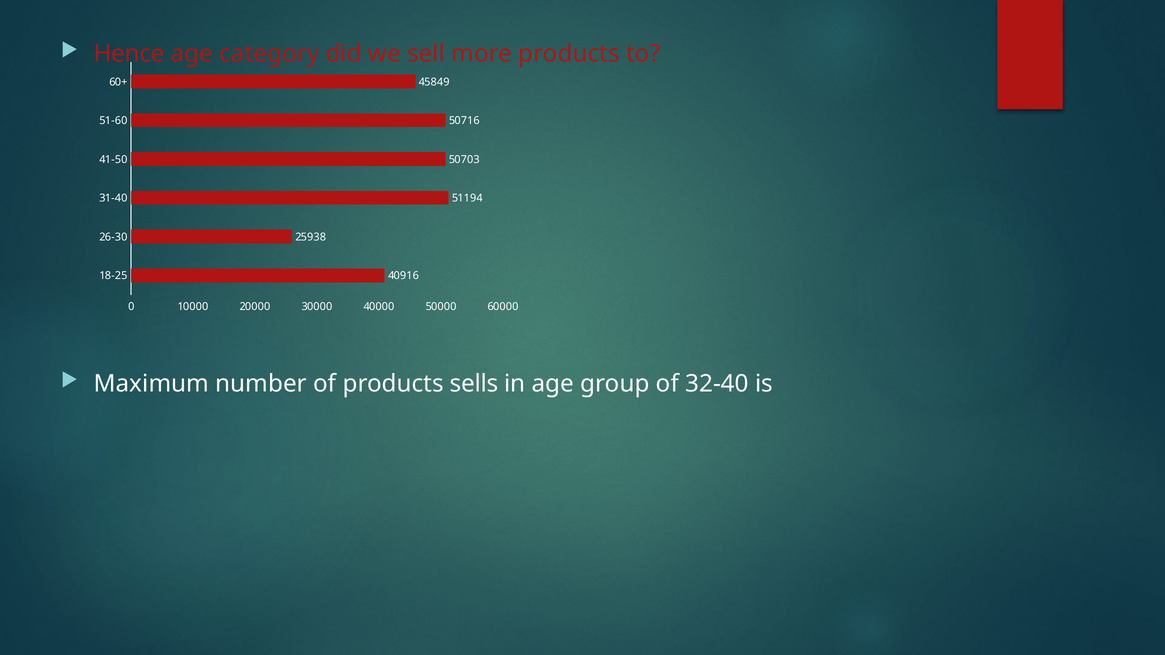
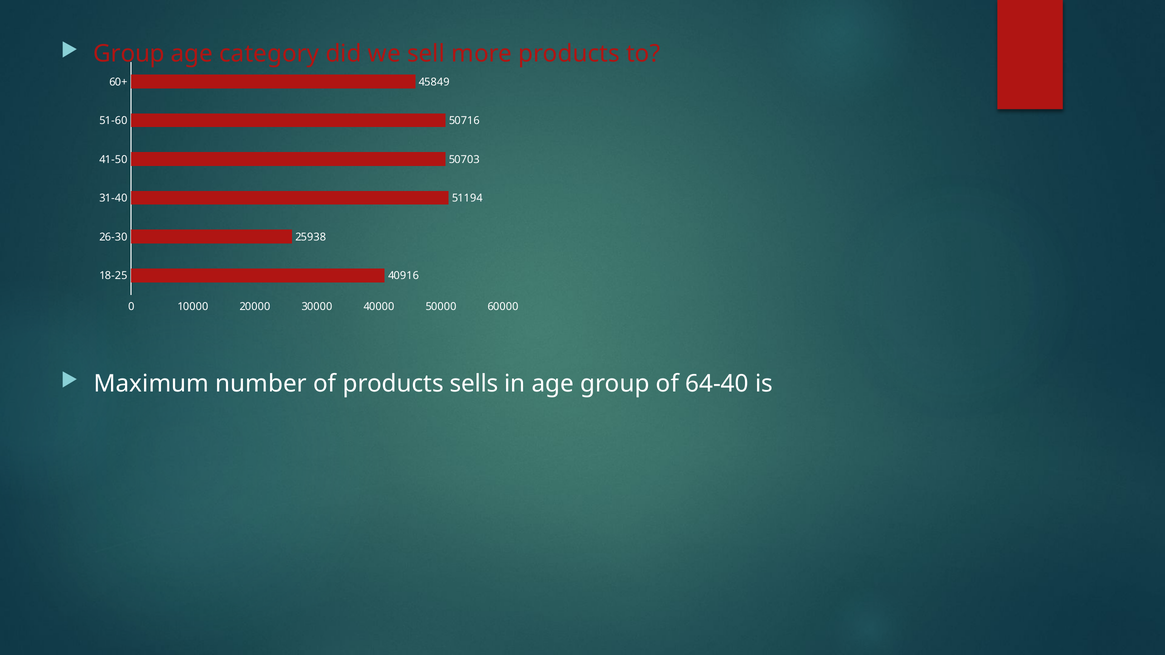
Hence at (129, 54): Hence -> Group
32-40: 32-40 -> 64-40
